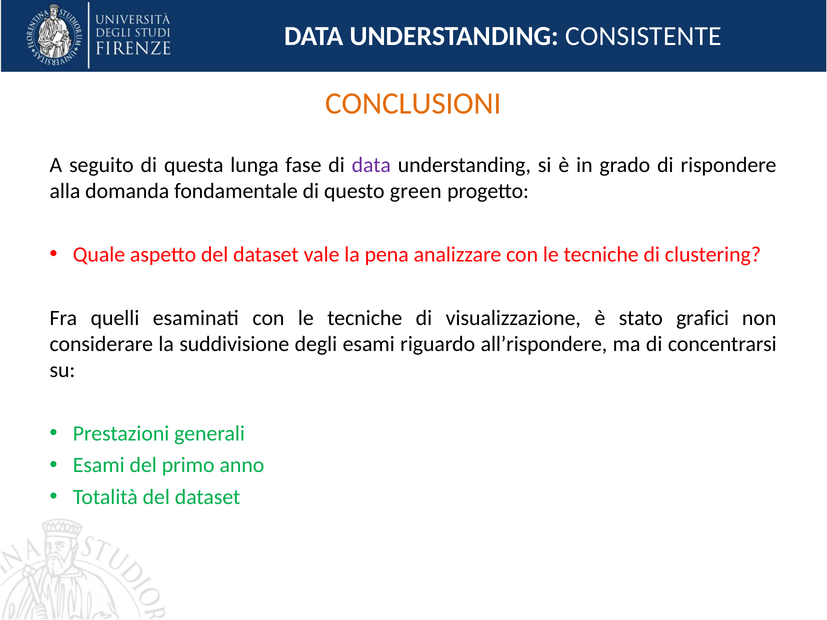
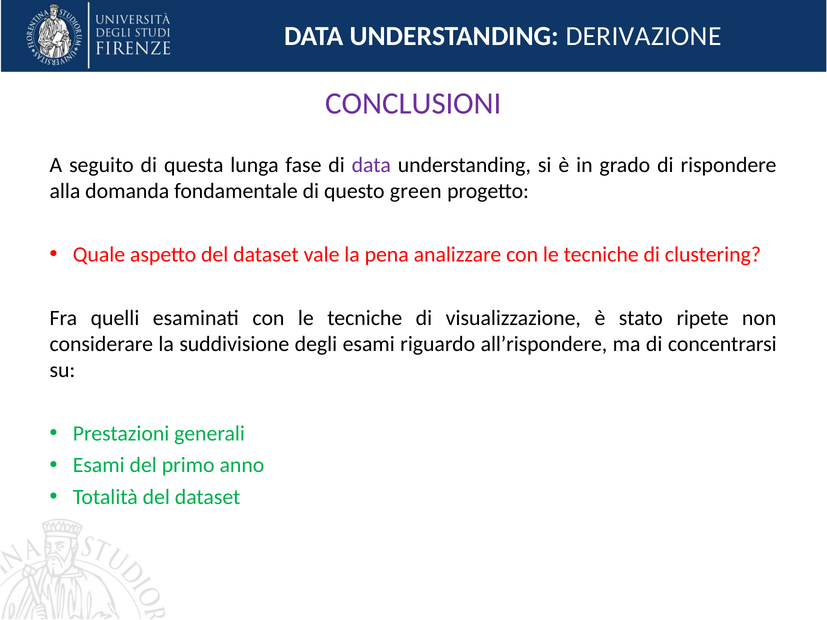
CONSISTENTE: CONSISTENTE -> DERIVAZIONE
CONCLUSIONI colour: orange -> purple
grafici: grafici -> ripete
